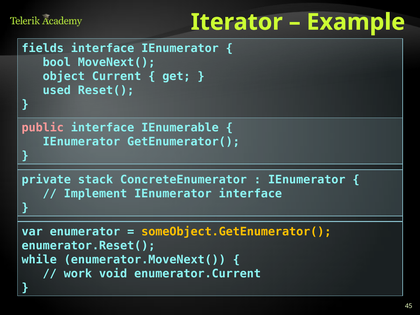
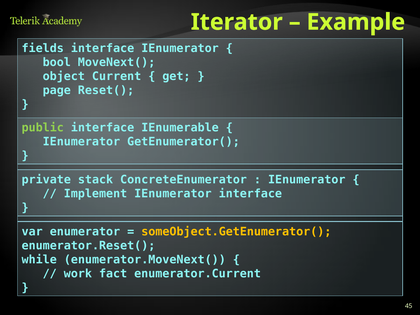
used: used -> page
public colour: pink -> light green
void: void -> fact
